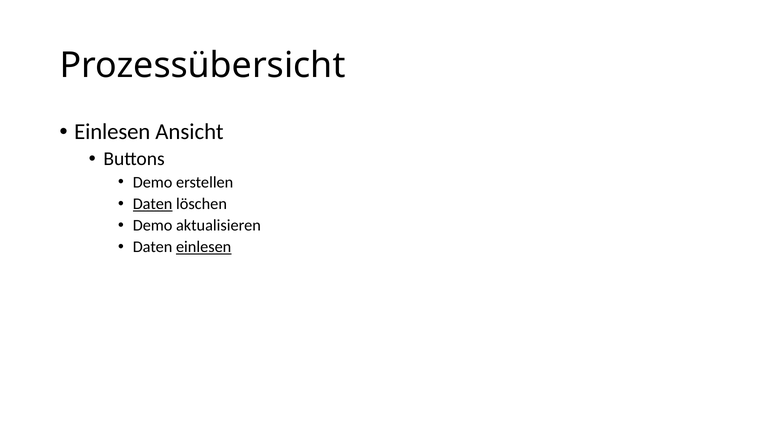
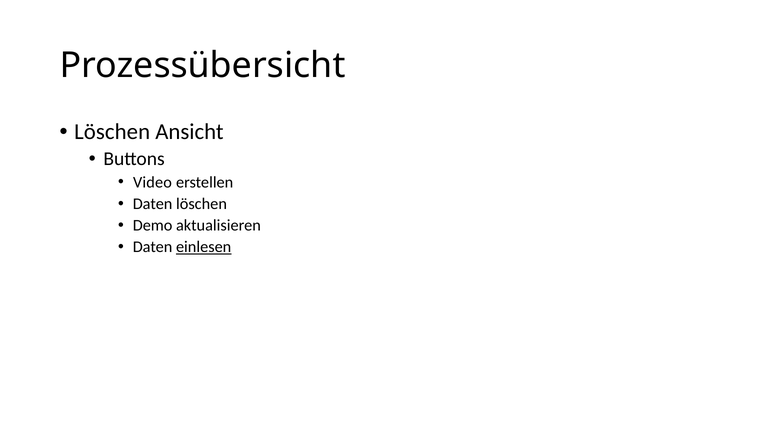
Einlesen at (112, 132): Einlesen -> Löschen
Demo at (153, 182): Demo -> Video
Daten at (153, 204) underline: present -> none
